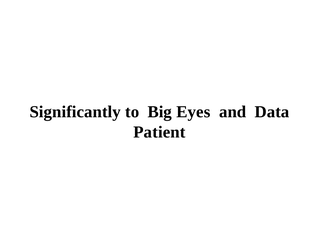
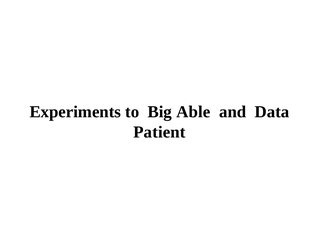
Significantly: Significantly -> Experiments
Eyes: Eyes -> Able
